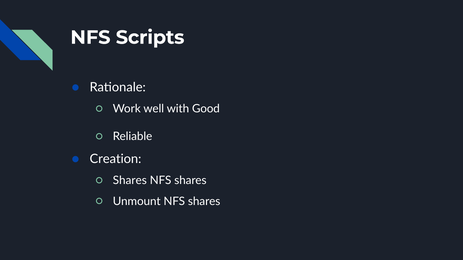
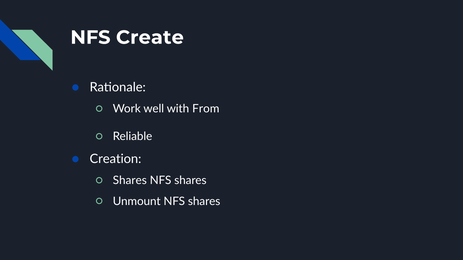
Scripts: Scripts -> Create
Good: Good -> From
